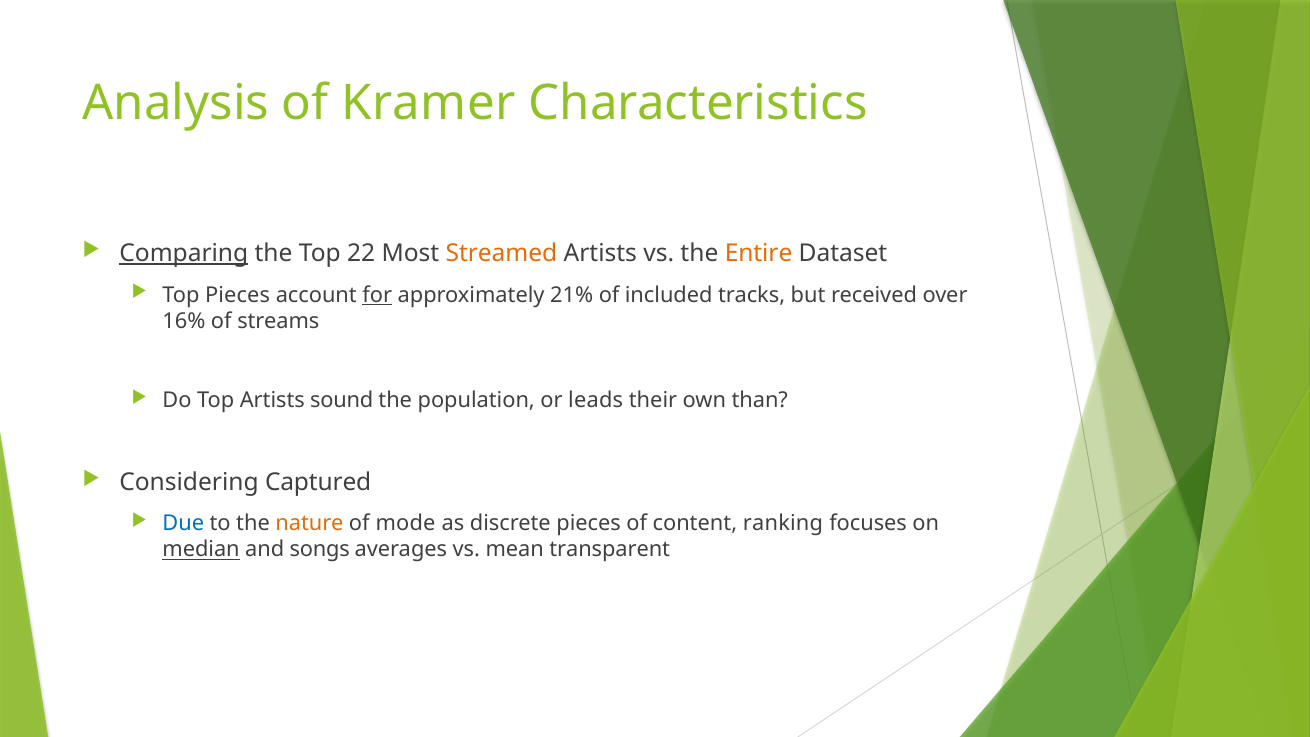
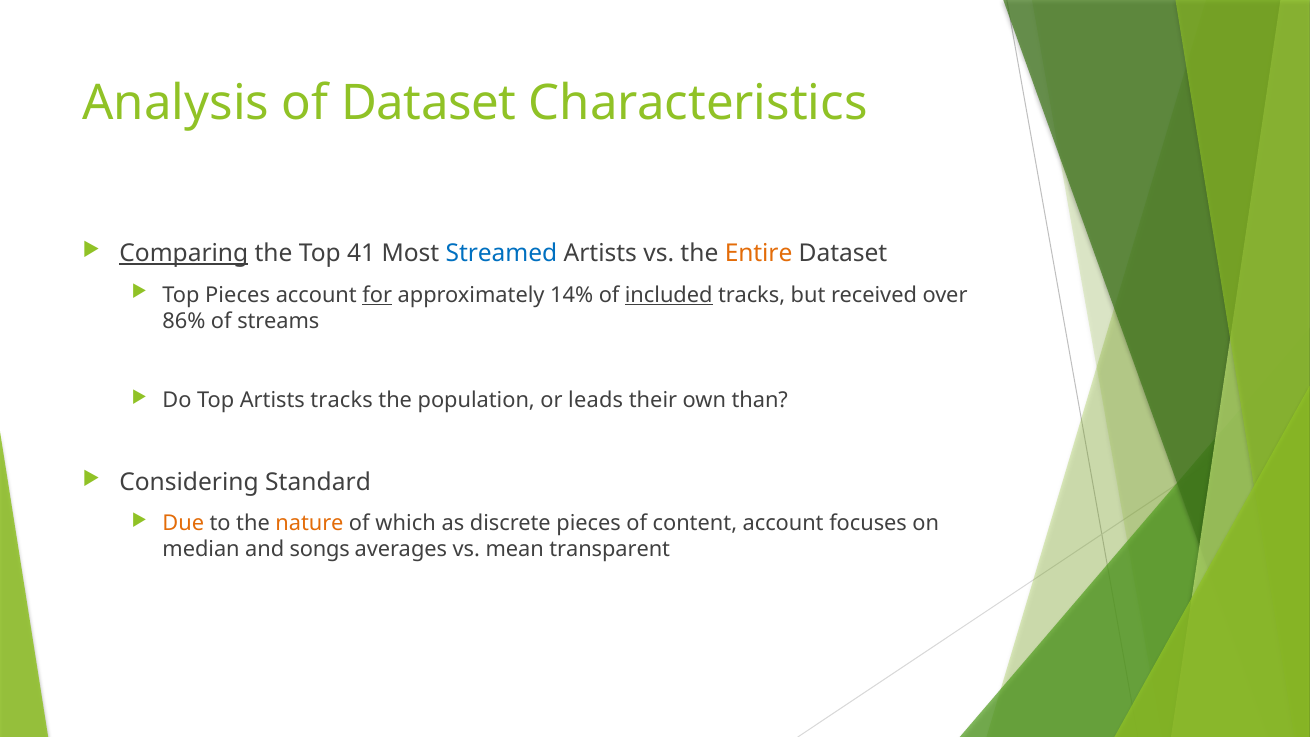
of Kramer: Kramer -> Dataset
22: 22 -> 41
Streamed colour: orange -> blue
21%: 21% -> 14%
included underline: none -> present
16%: 16% -> 86%
Artists sound: sound -> tracks
Captured: Captured -> Standard
Due colour: blue -> orange
mode: mode -> which
content ranking: ranking -> account
median underline: present -> none
